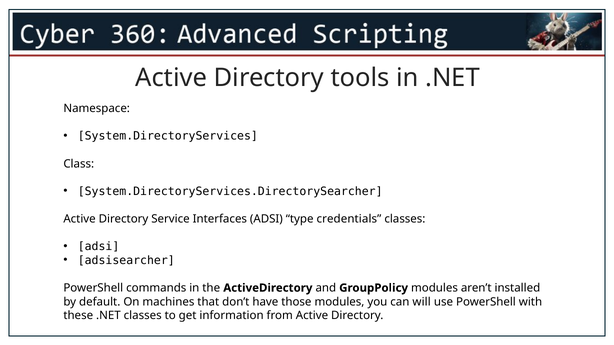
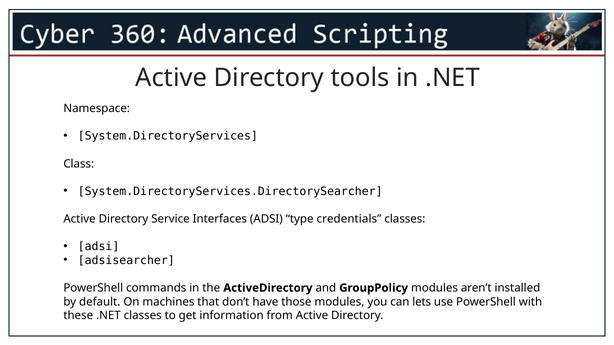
will: will -> lets
